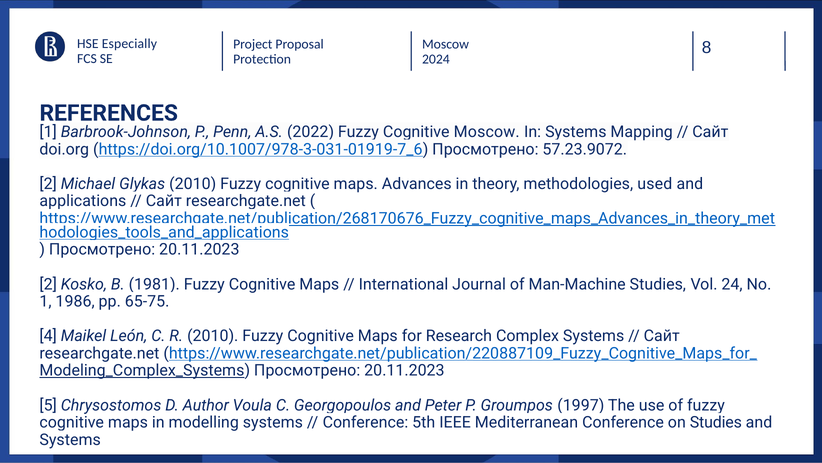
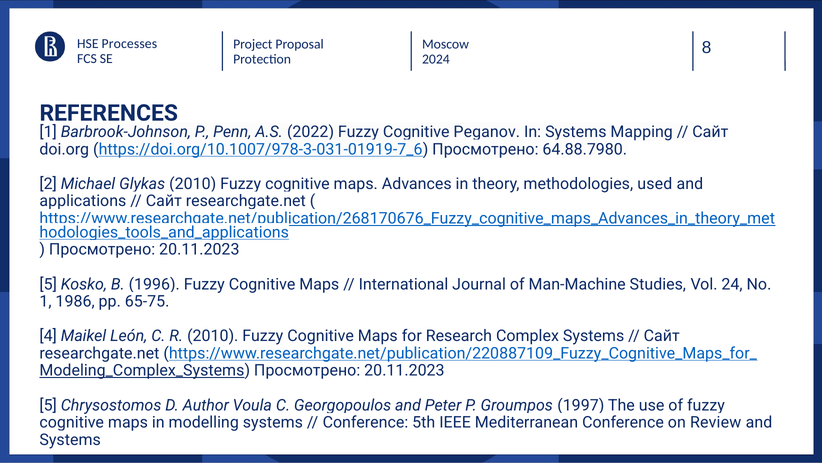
Especially: Especially -> Processes
Cognitive Moscow: Moscow -> Peganov
57.23.9072: 57.23.9072 -> 64.88.7980
2 at (48, 284): 2 -> 5
1981: 1981 -> 1996
on Studies: Studies -> Review
